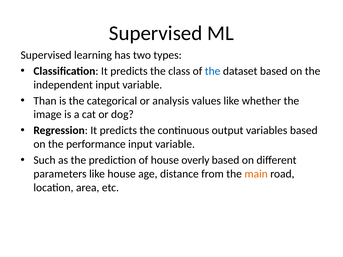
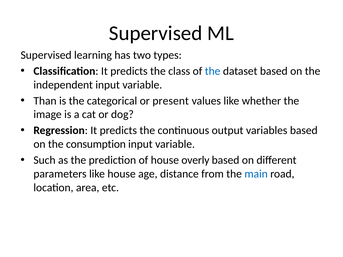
analysis: analysis -> present
performance: performance -> consumption
main colour: orange -> blue
